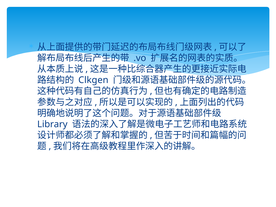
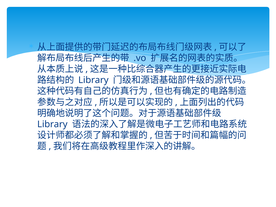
Clkgen at (93, 80): Clkgen -> Library
